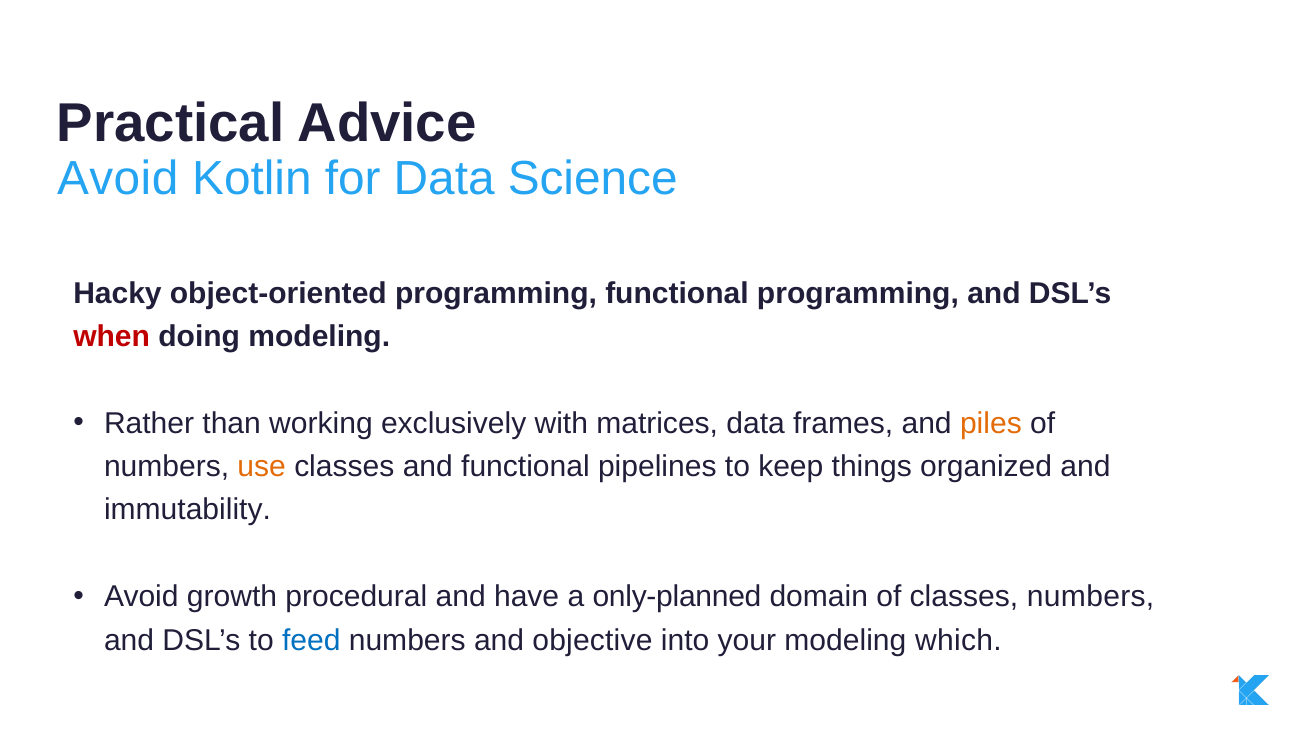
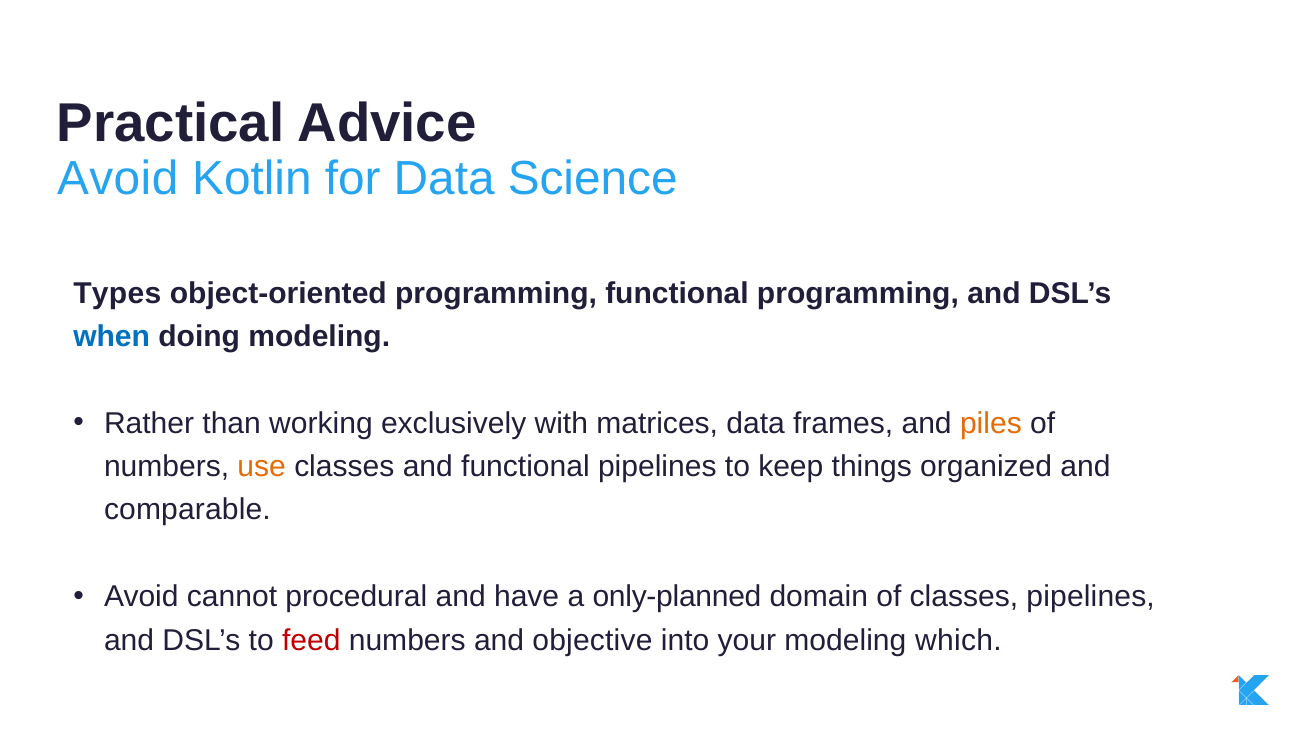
Hacky: Hacky -> Types
when colour: red -> blue
immutability: immutability -> comparable
growth: growth -> cannot
classes numbers: numbers -> pipelines
feed colour: blue -> red
